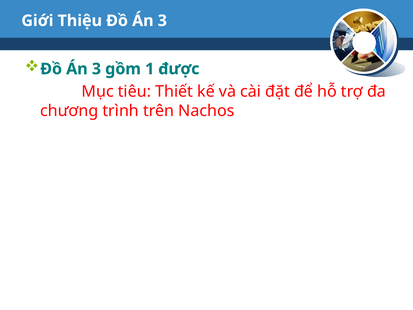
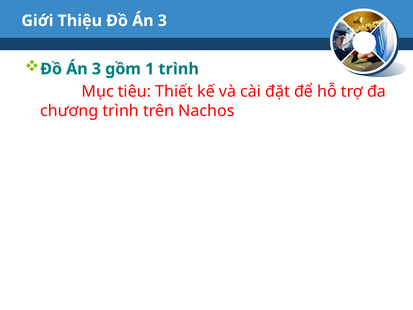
1 được: được -> trình
